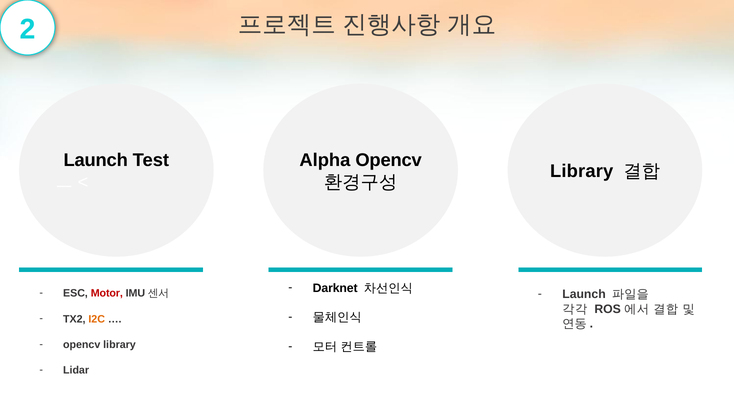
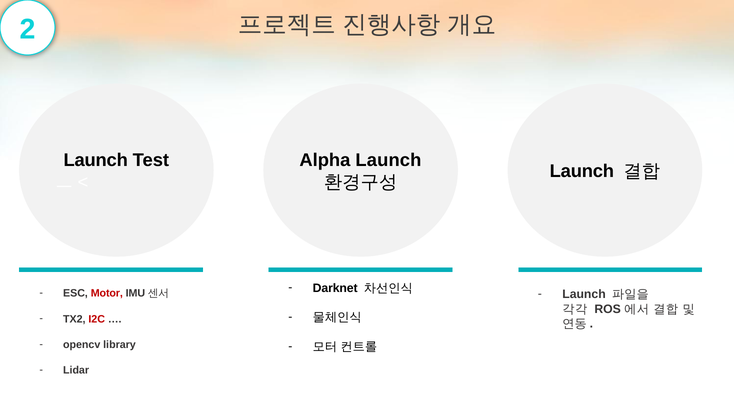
Alpha Opencv: Opencv -> Launch
Library at (582, 171): Library -> Launch
I2C colour: orange -> red
